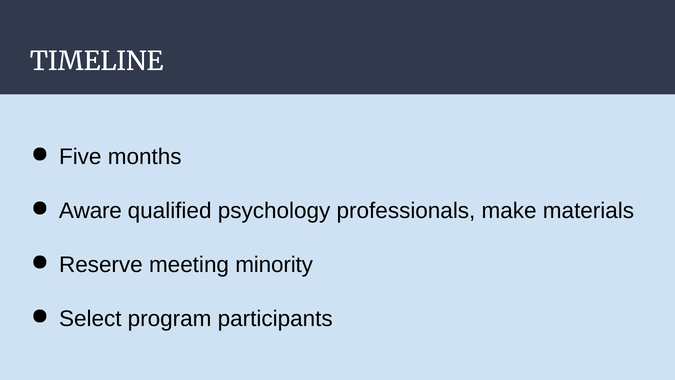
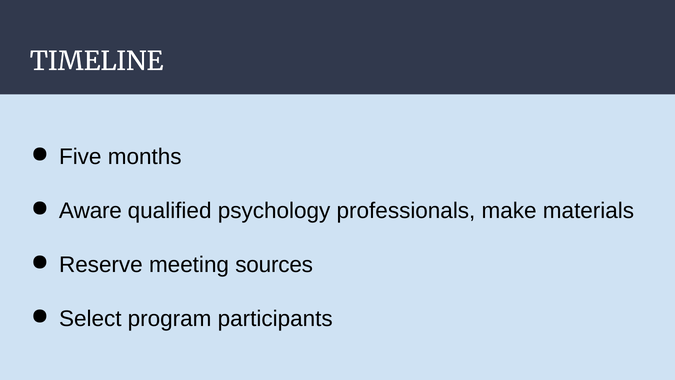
minority: minority -> sources
